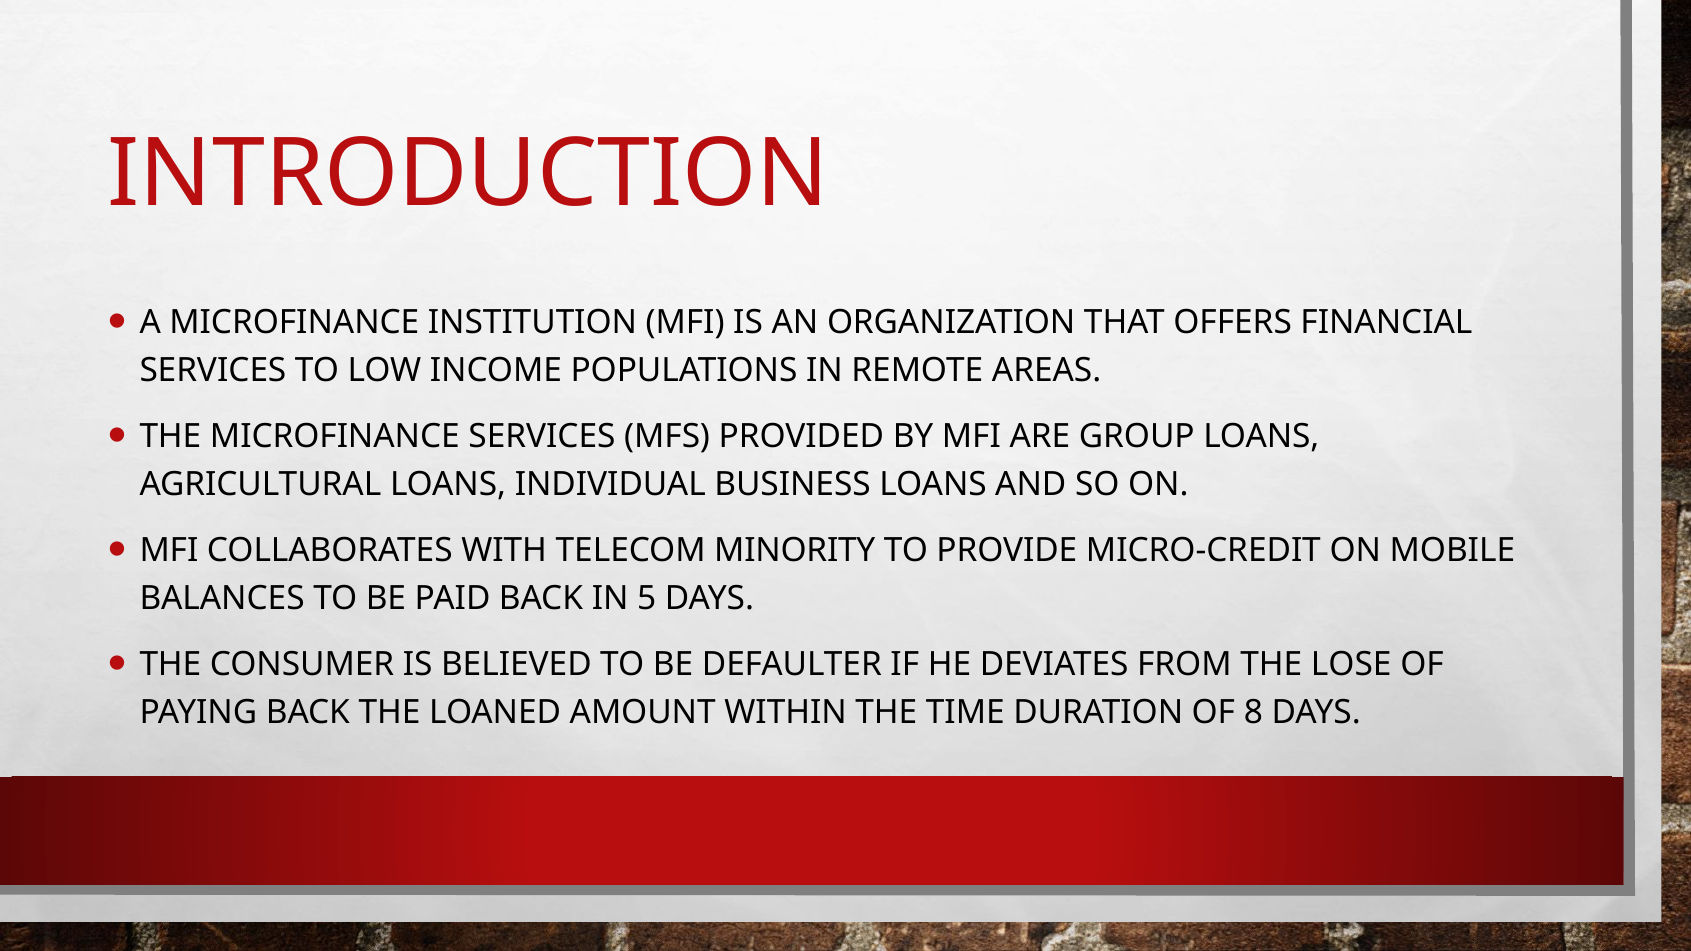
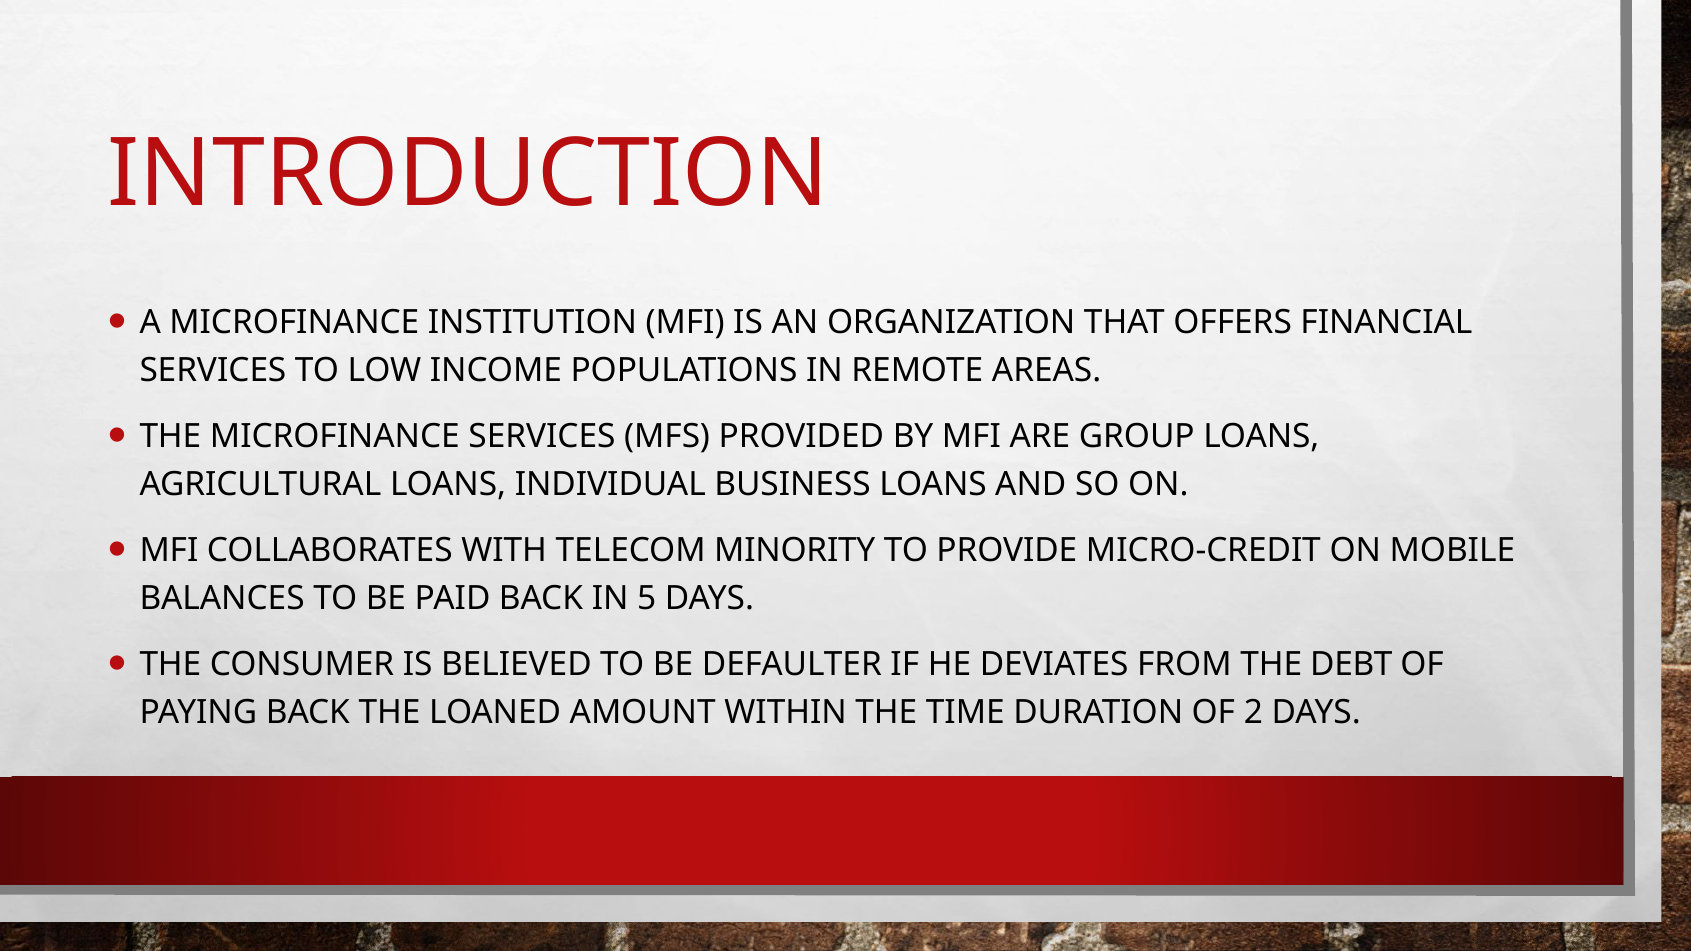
LOSE: LOSE -> DEBT
8: 8 -> 2
